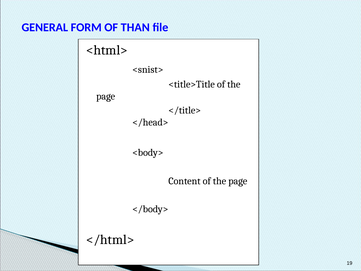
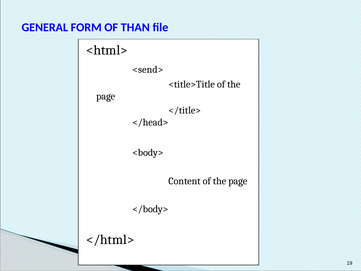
<snist>: <snist> -> <send>
